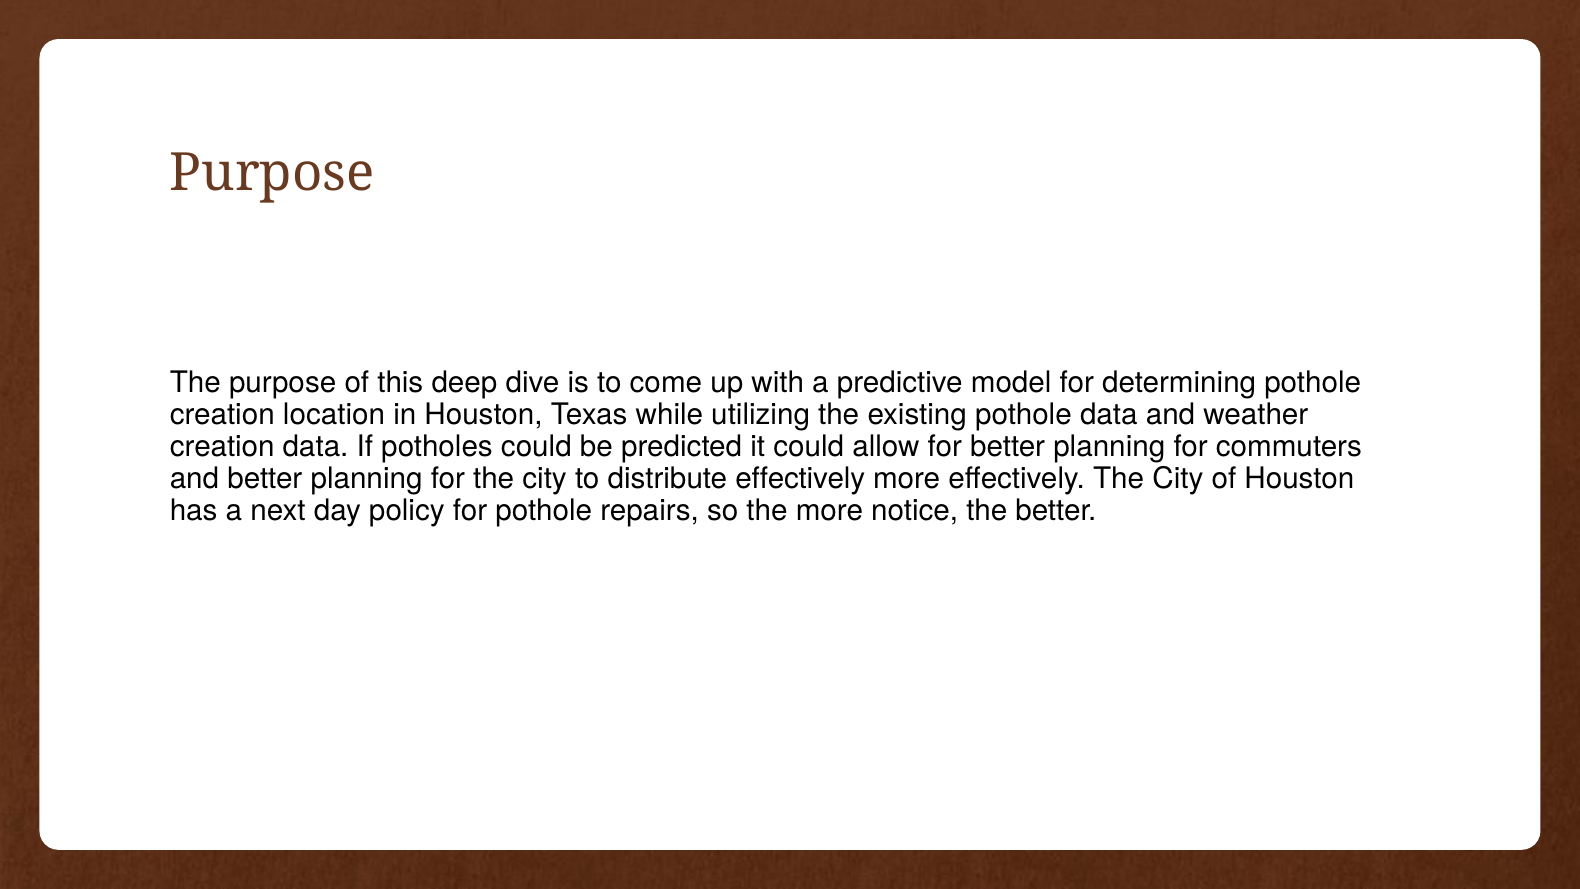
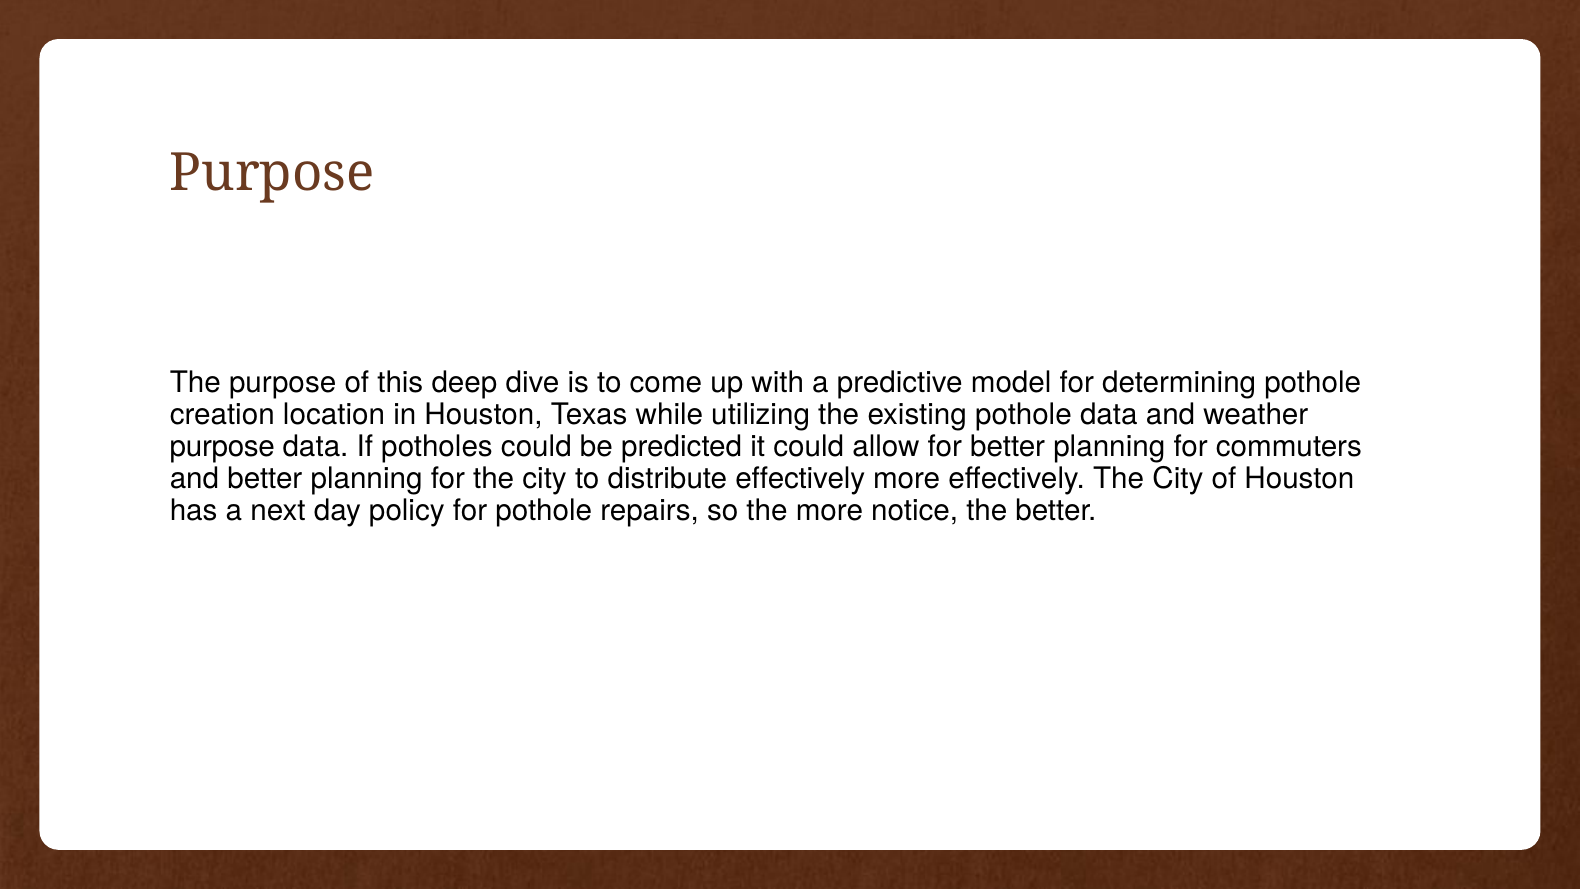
creation at (222, 446): creation -> purpose
